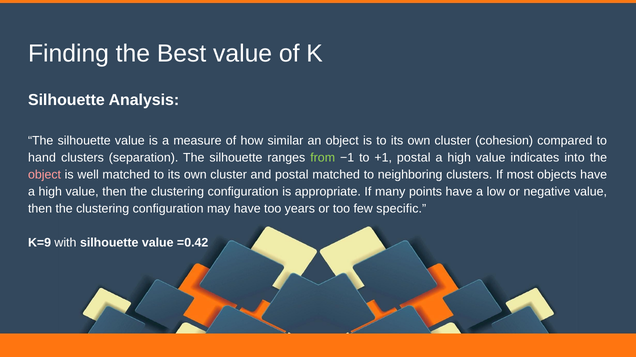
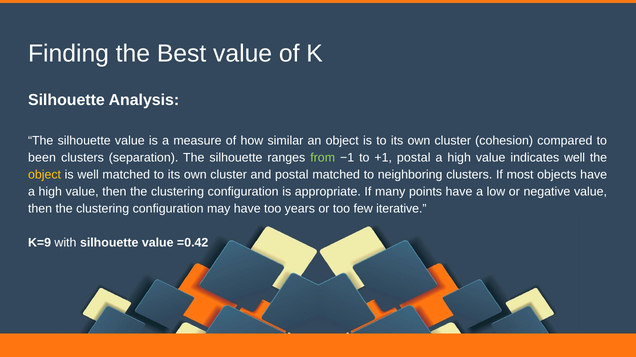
hand: hand -> been
indicates into: into -> well
object at (45, 175) colour: pink -> yellow
specific: specific -> iterative
